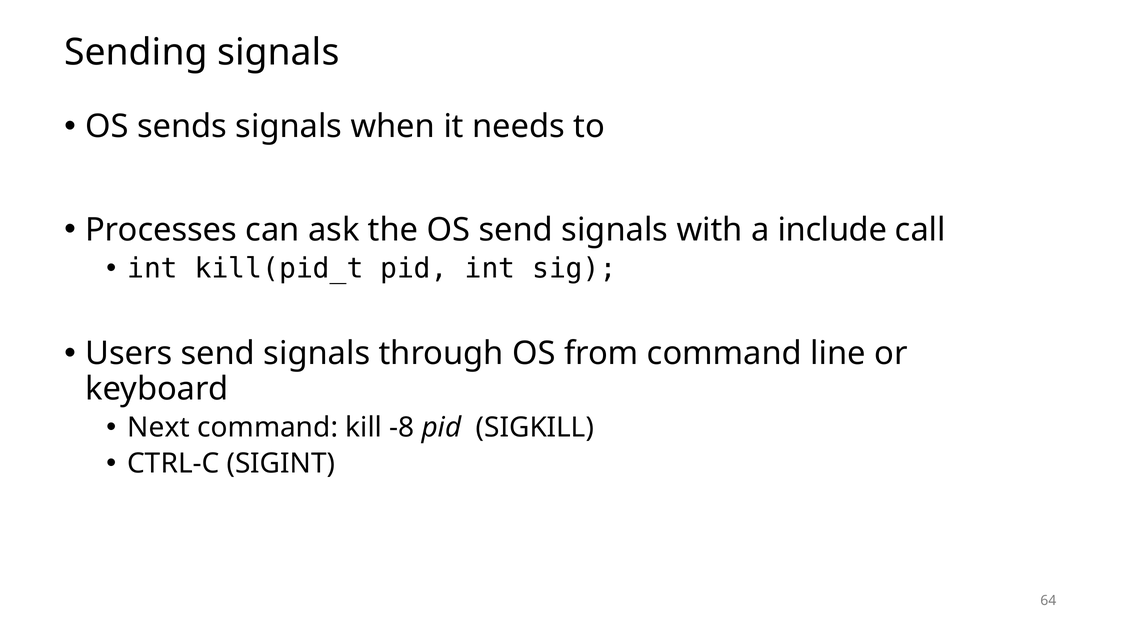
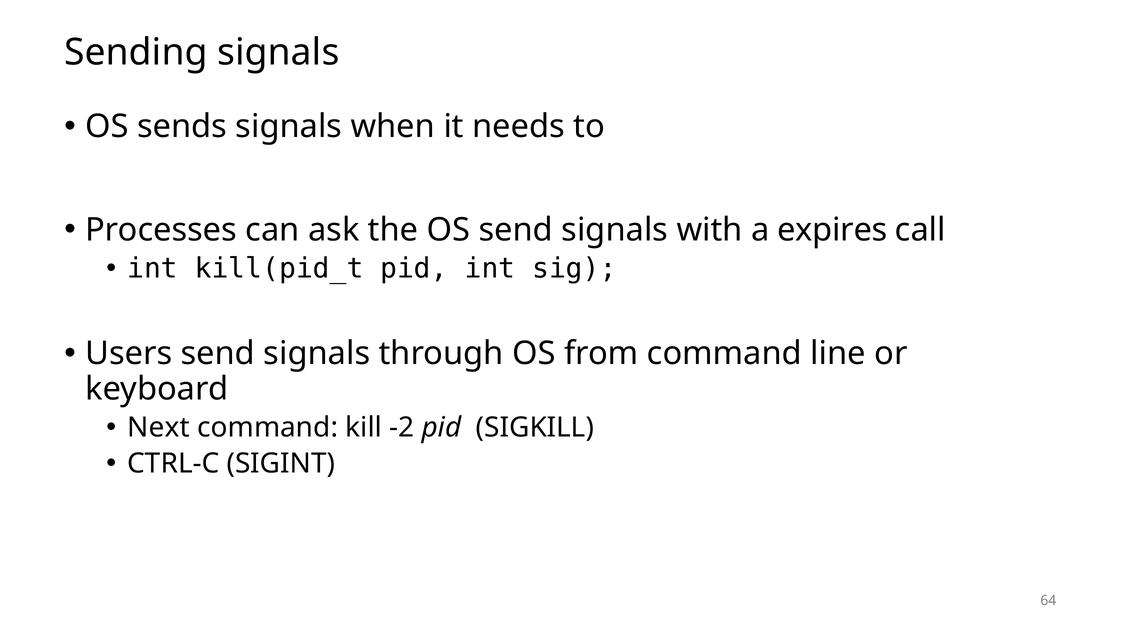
include: include -> expires
-8: -8 -> -2
